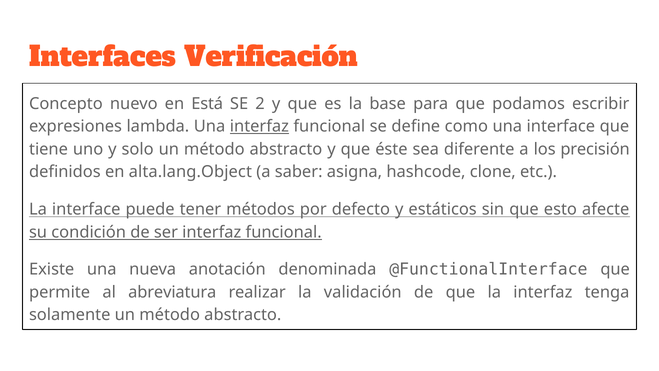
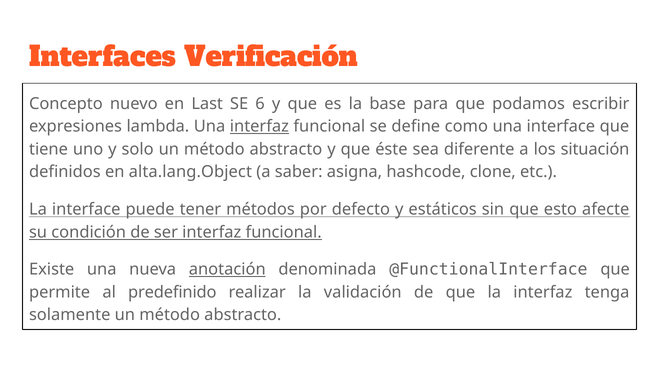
Está: Está -> Last
2: 2 -> 6
precisión: precisión -> situación
anotación underline: none -> present
abreviatura: abreviatura -> predefinido
